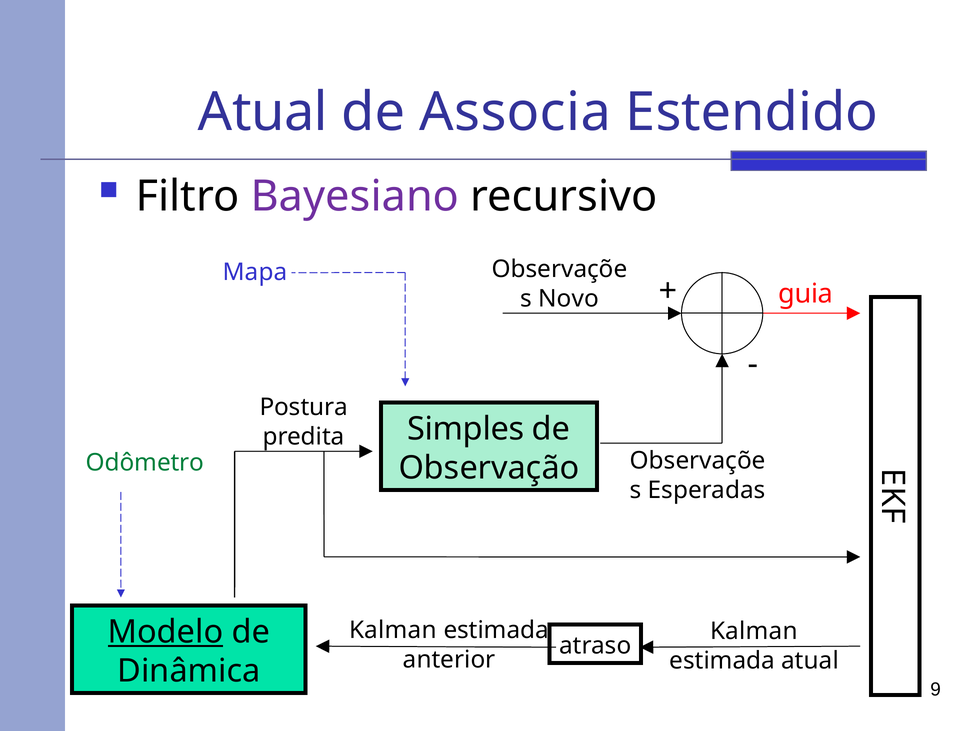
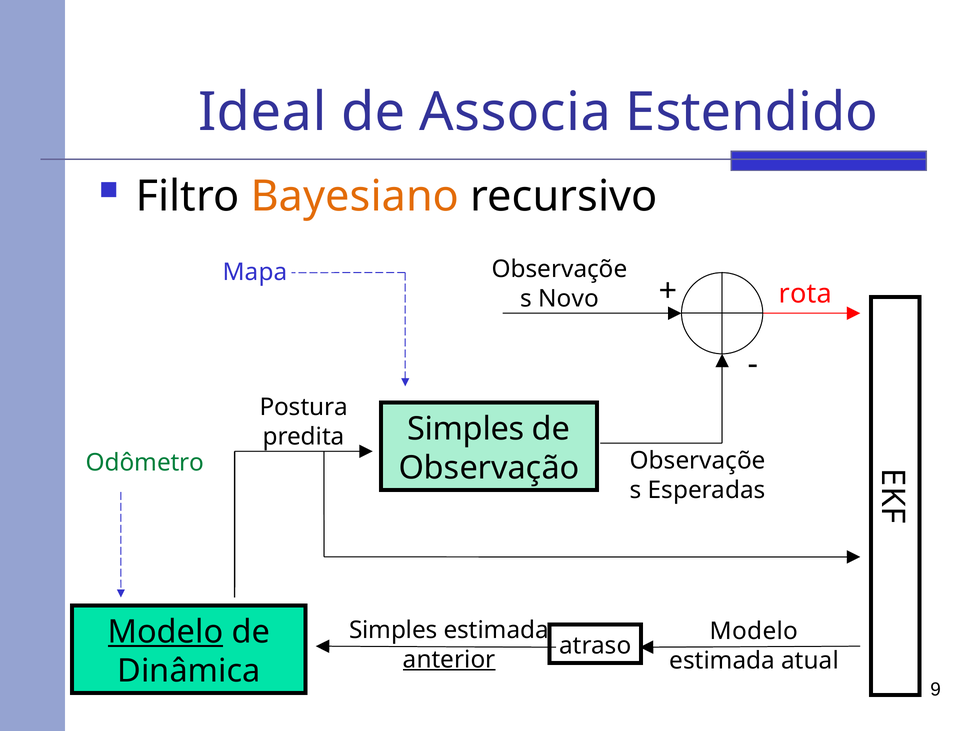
Atual at (263, 113): Atual -> Ideal
Bayesiano colour: purple -> orange
guia: guia -> rota
Kalman at (393, 630): Kalman -> Simples
Kalman at (754, 632): Kalman -> Modelo
anterior underline: none -> present
